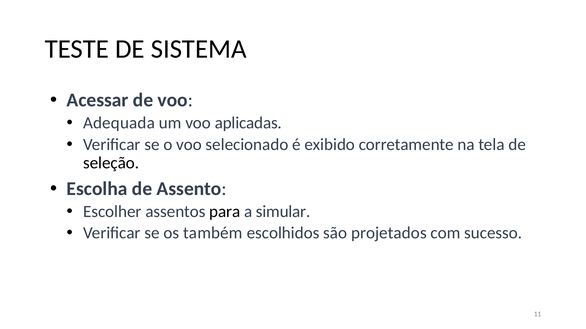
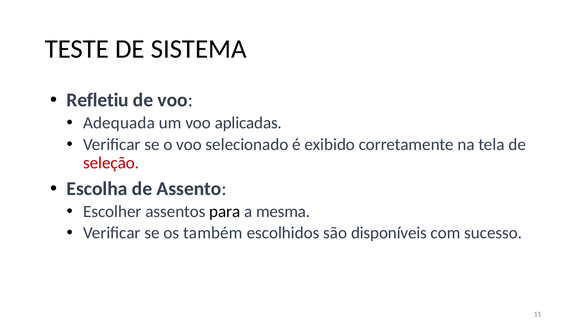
Acessar: Acessar -> Refletiu
seleção colour: black -> red
simular: simular -> mesma
projetados: projetados -> disponíveis
